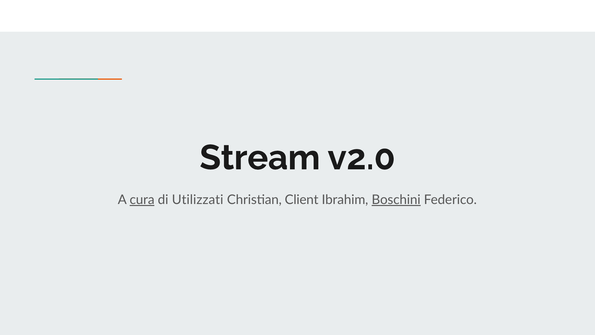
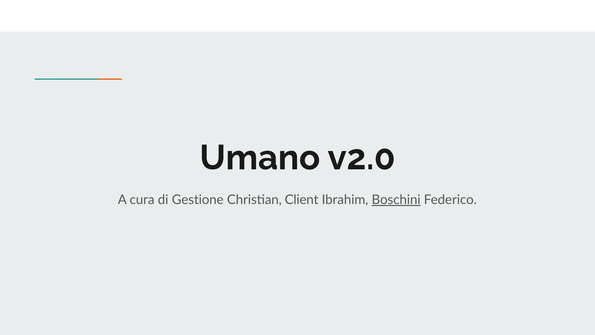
Stream: Stream -> Umano
cura underline: present -> none
Utilizzati: Utilizzati -> Gestione
